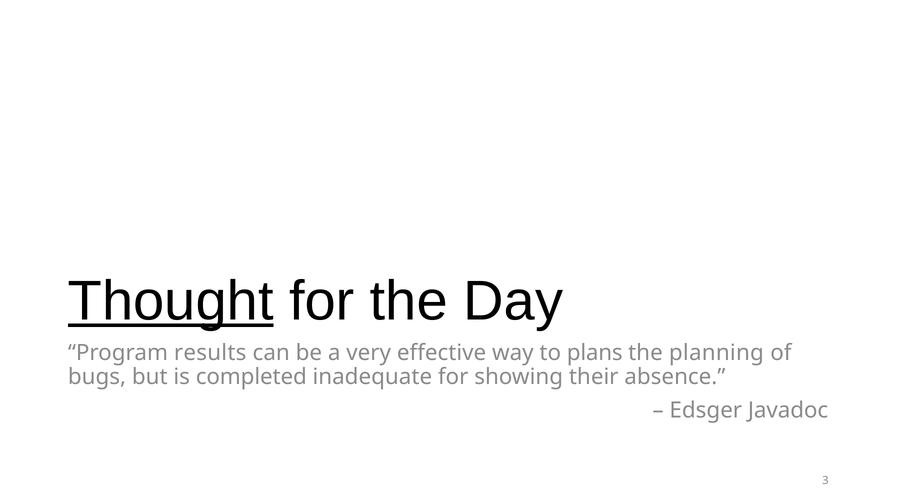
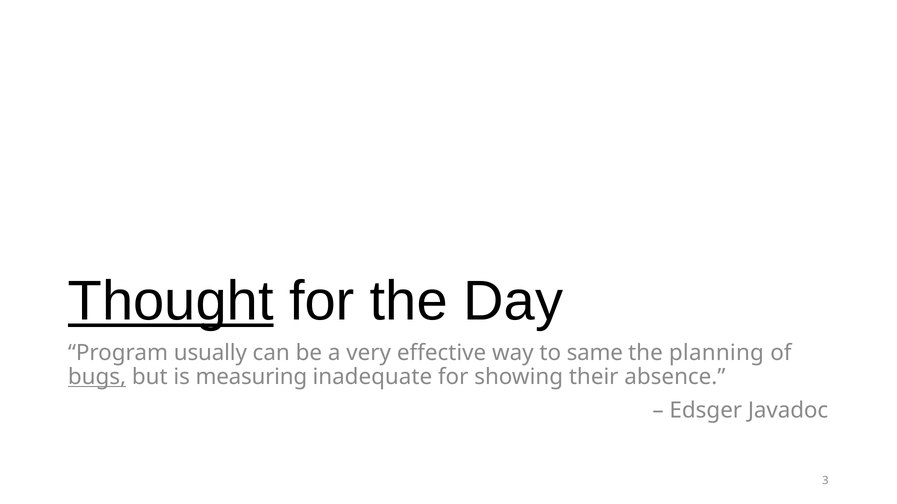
results: results -> usually
plans: plans -> same
bugs underline: none -> present
completed: completed -> measuring
